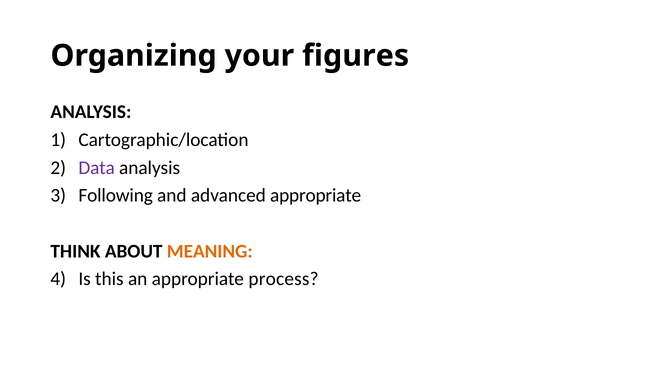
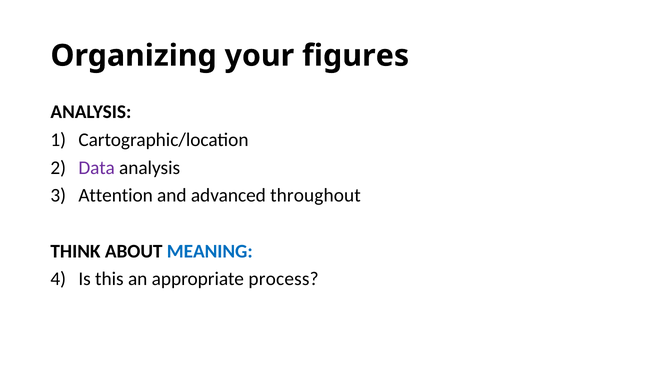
Following: Following -> Attention
advanced appropriate: appropriate -> throughout
MEANING colour: orange -> blue
